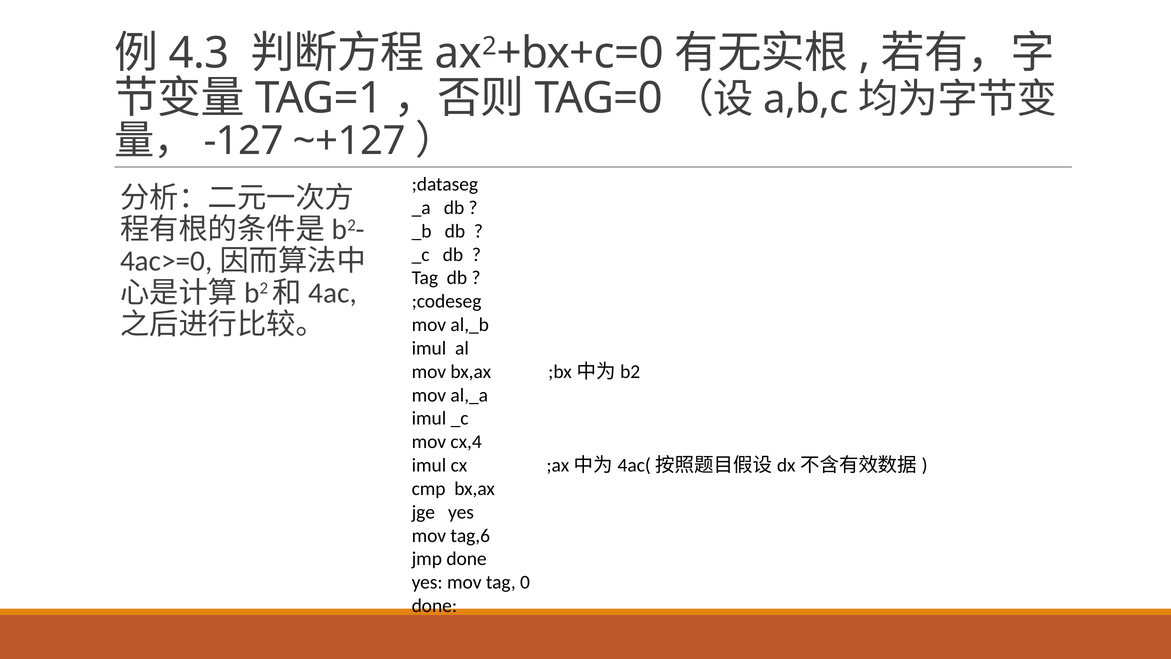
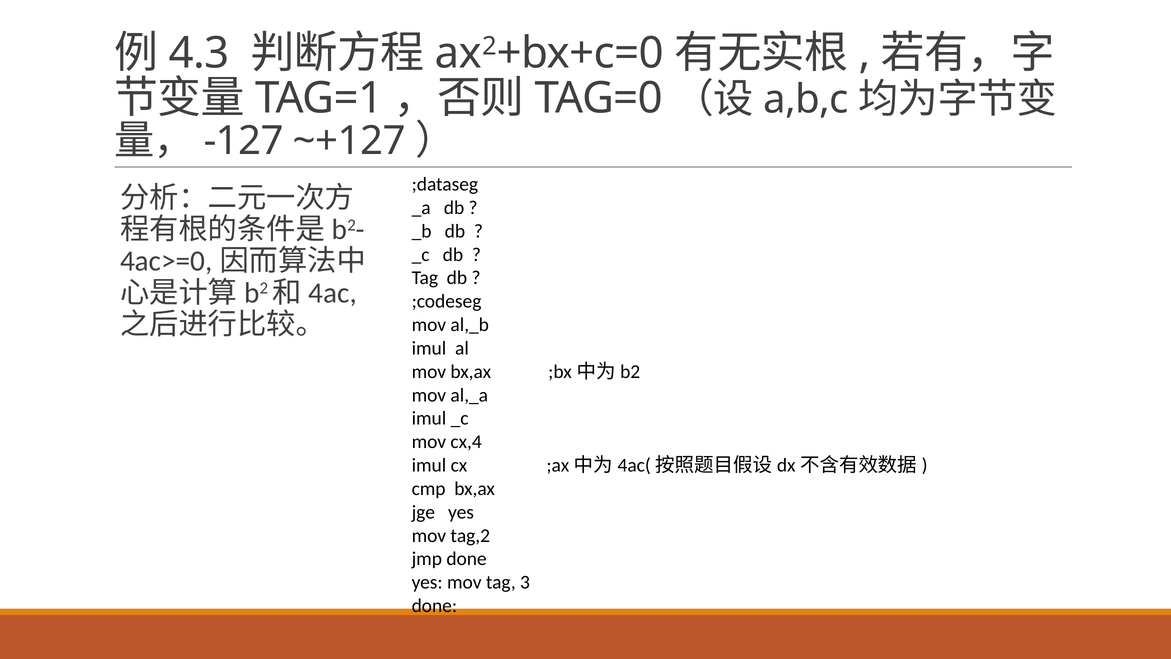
tag,6: tag,6 -> tag,2
0: 0 -> 3
